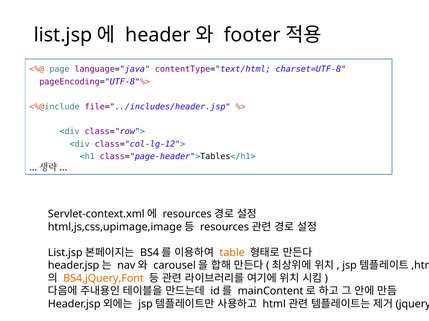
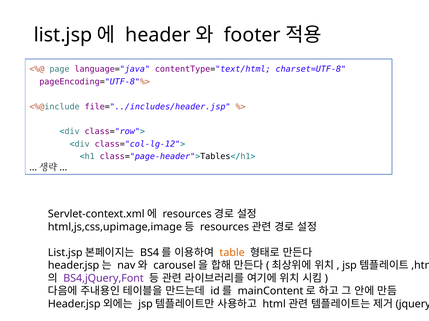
BS4,jQuery,Font colour: orange -> purple
